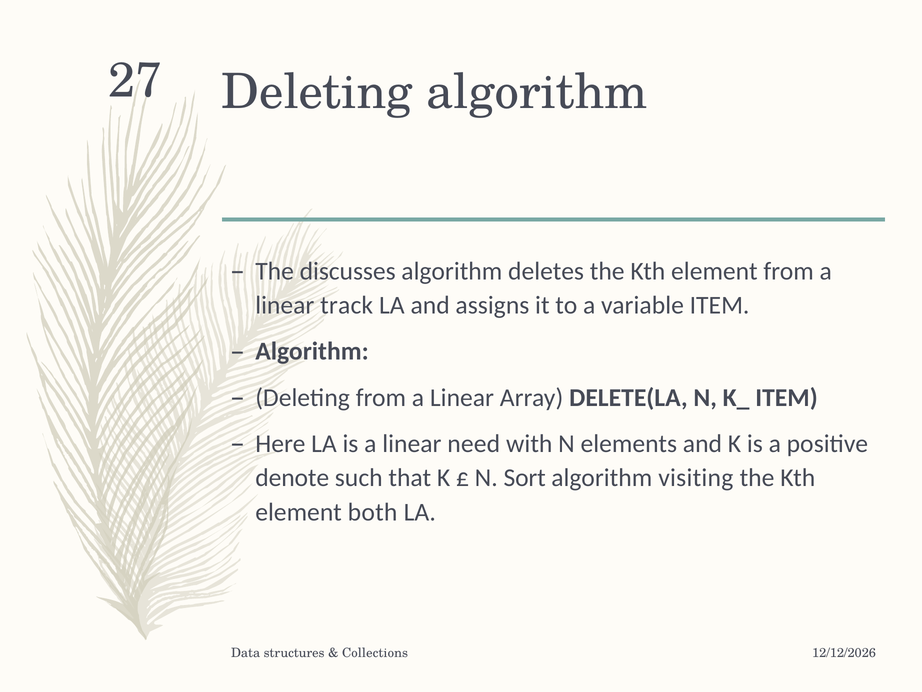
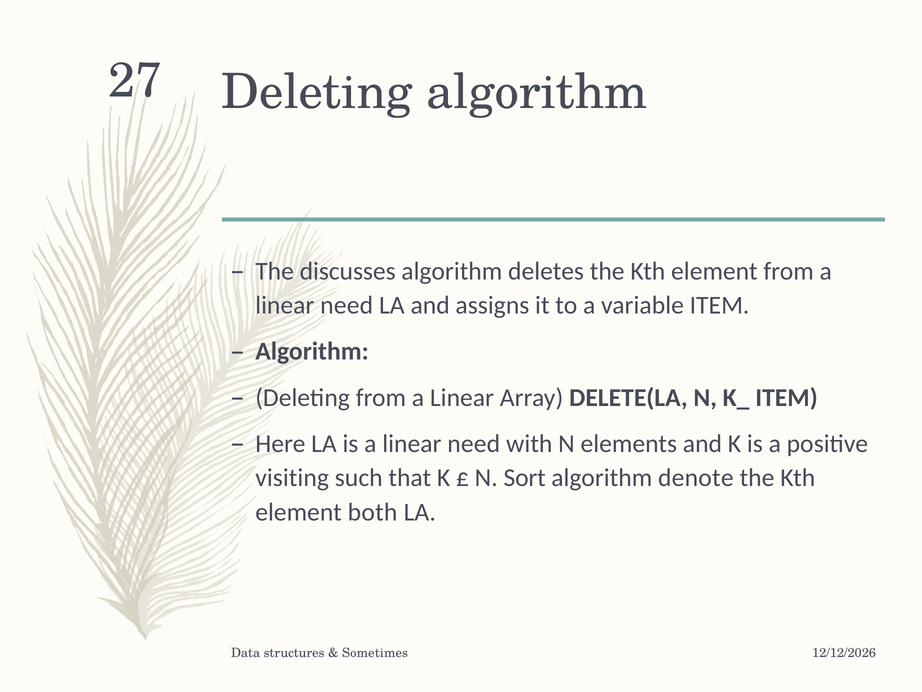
track at (347, 305): track -> need
denote: denote -> visiting
visiting: visiting -> denote
Collections: Collections -> Sometimes
